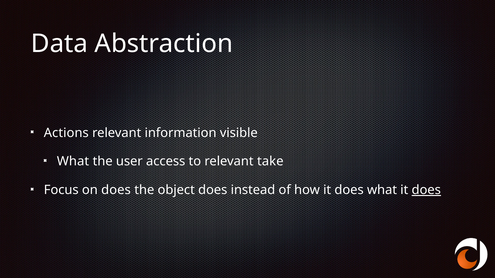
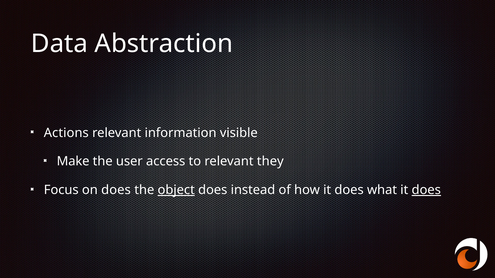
What at (73, 162): What -> Make
take: take -> they
object underline: none -> present
